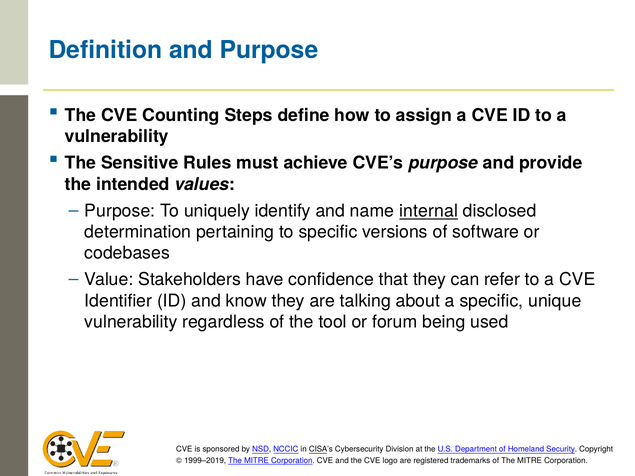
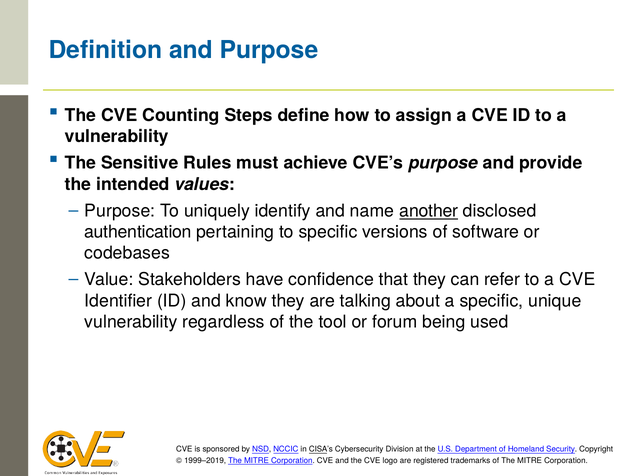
internal: internal -> another
determination: determination -> authentication
